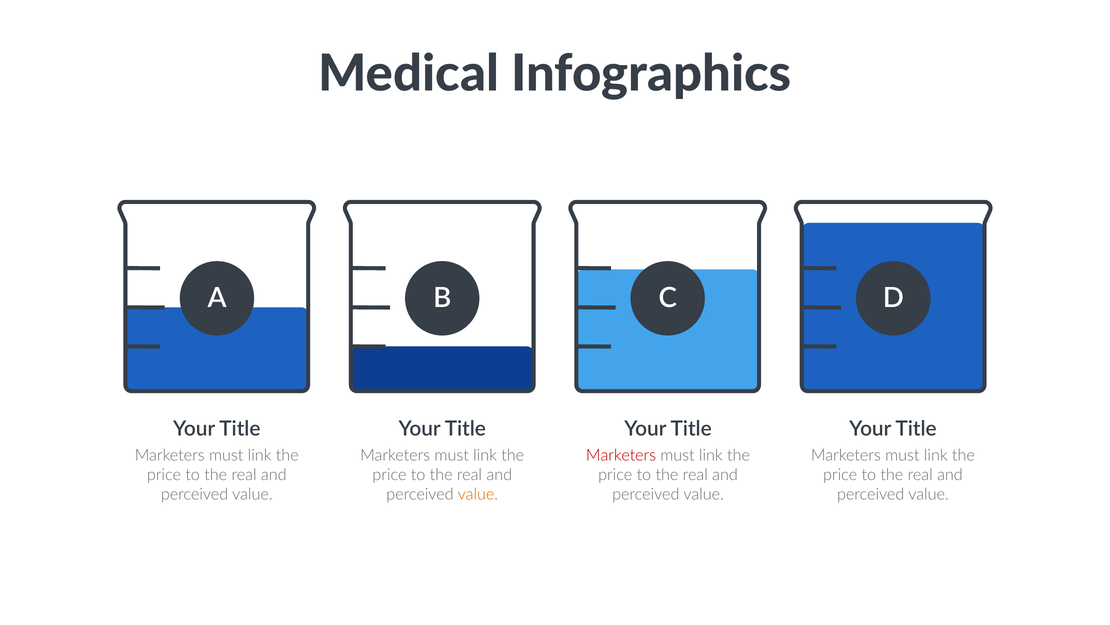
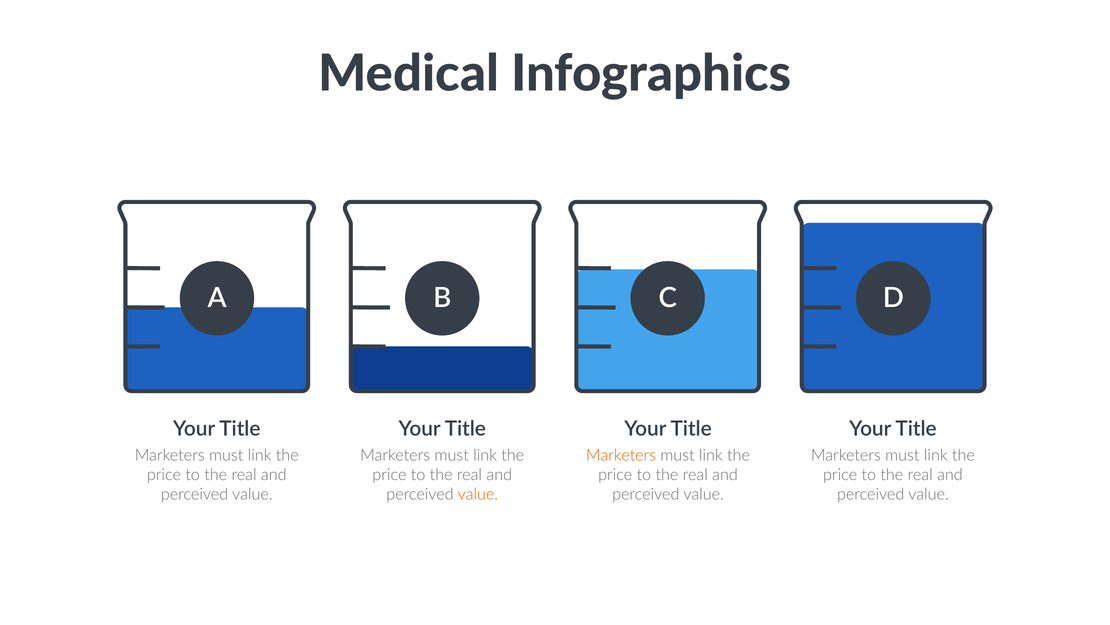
Marketers at (621, 455) colour: red -> orange
